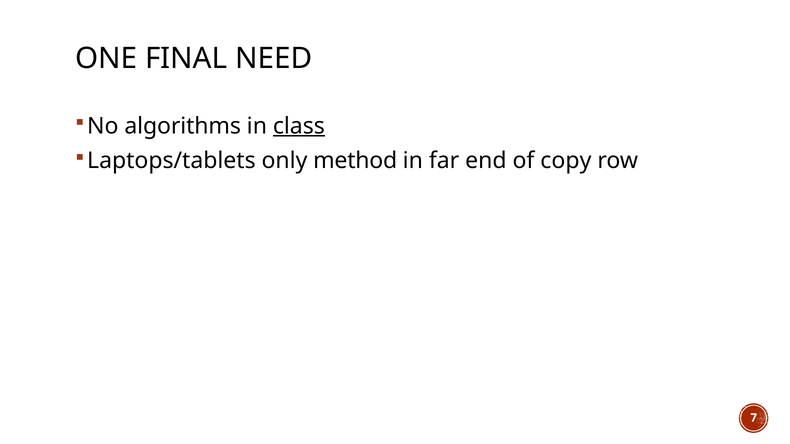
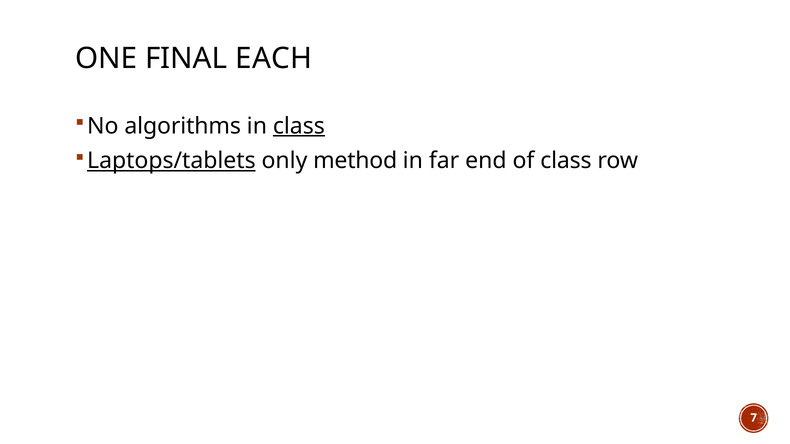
NEED: NEED -> EACH
Laptops/tablets underline: none -> present
of copy: copy -> class
